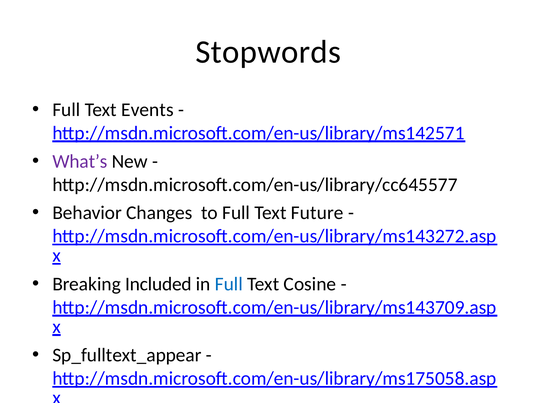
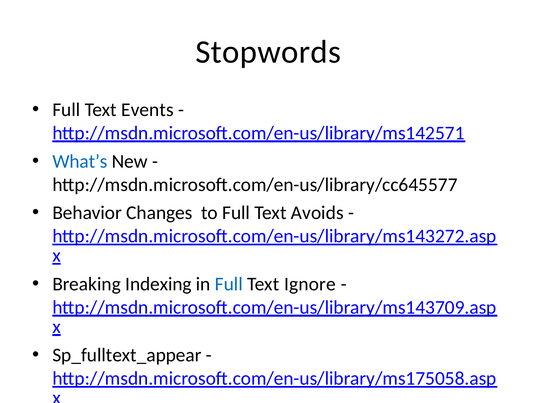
What’s colour: purple -> blue
Future: Future -> Avoids
Included: Included -> Indexing
Cosine: Cosine -> Ignore
